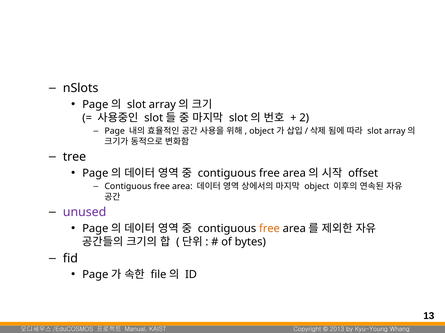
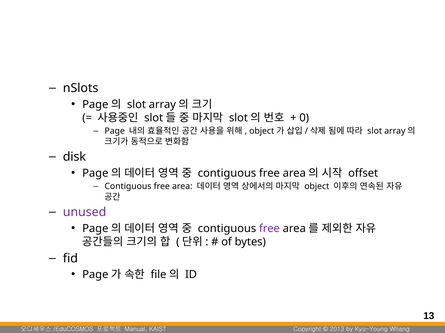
2: 2 -> 0
tree: tree -> disk
free at (269, 229) colour: orange -> purple
